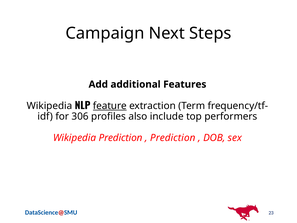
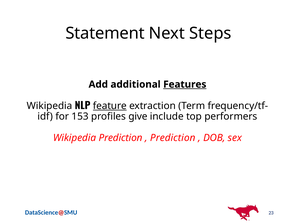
Campaign: Campaign -> Statement
Features underline: none -> present
306: 306 -> 153
also: also -> give
